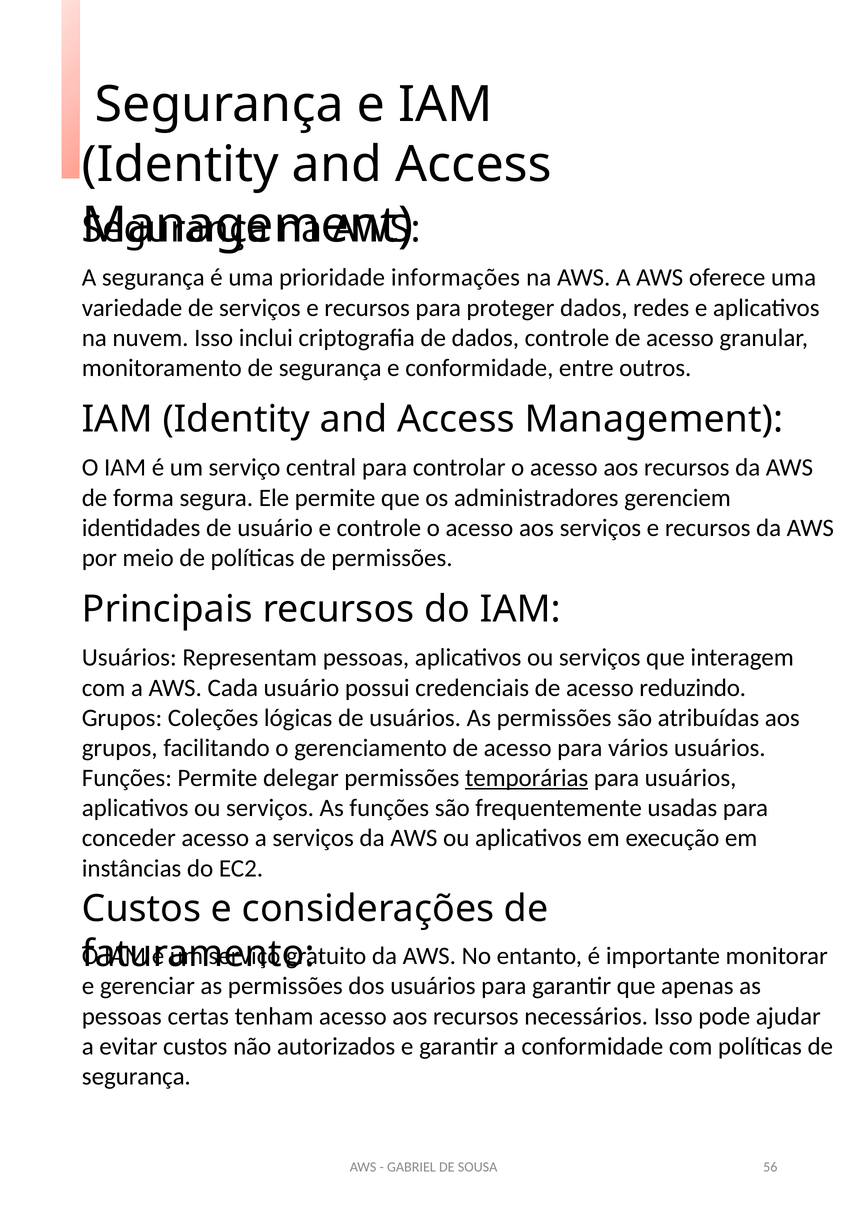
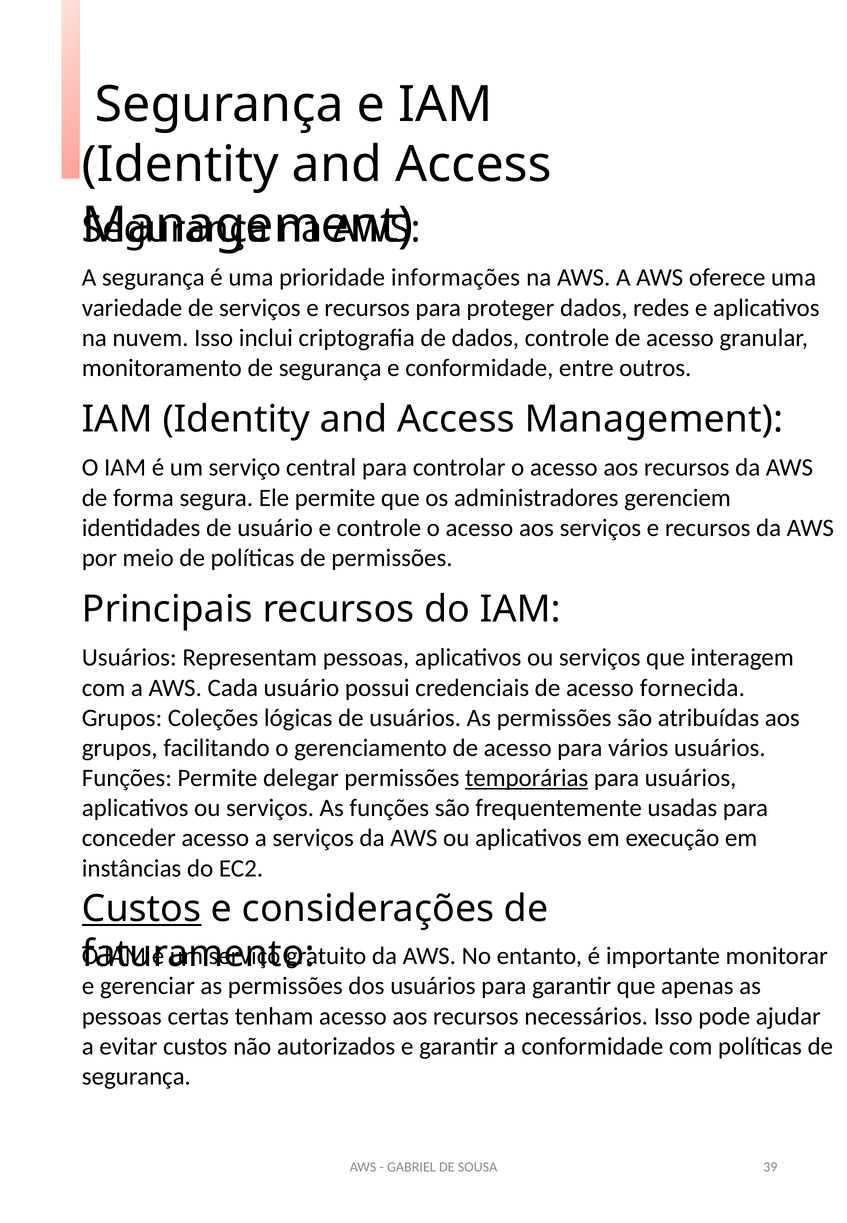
reduzindo: reduzindo -> fornecida
Custos at (142, 909) underline: none -> present
56: 56 -> 39
